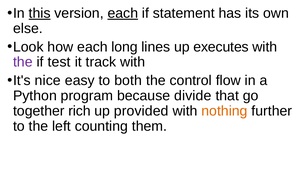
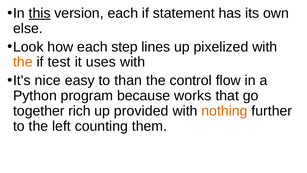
each at (123, 13) underline: present -> none
long: long -> step
executes: executes -> pixelized
the at (23, 62) colour: purple -> orange
track: track -> uses
both: both -> than
divide: divide -> works
